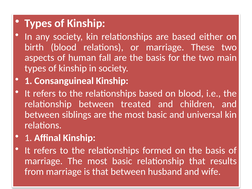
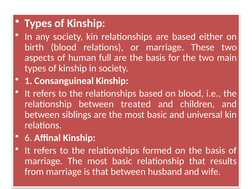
fall: fall -> full
1 at (28, 138): 1 -> 6
